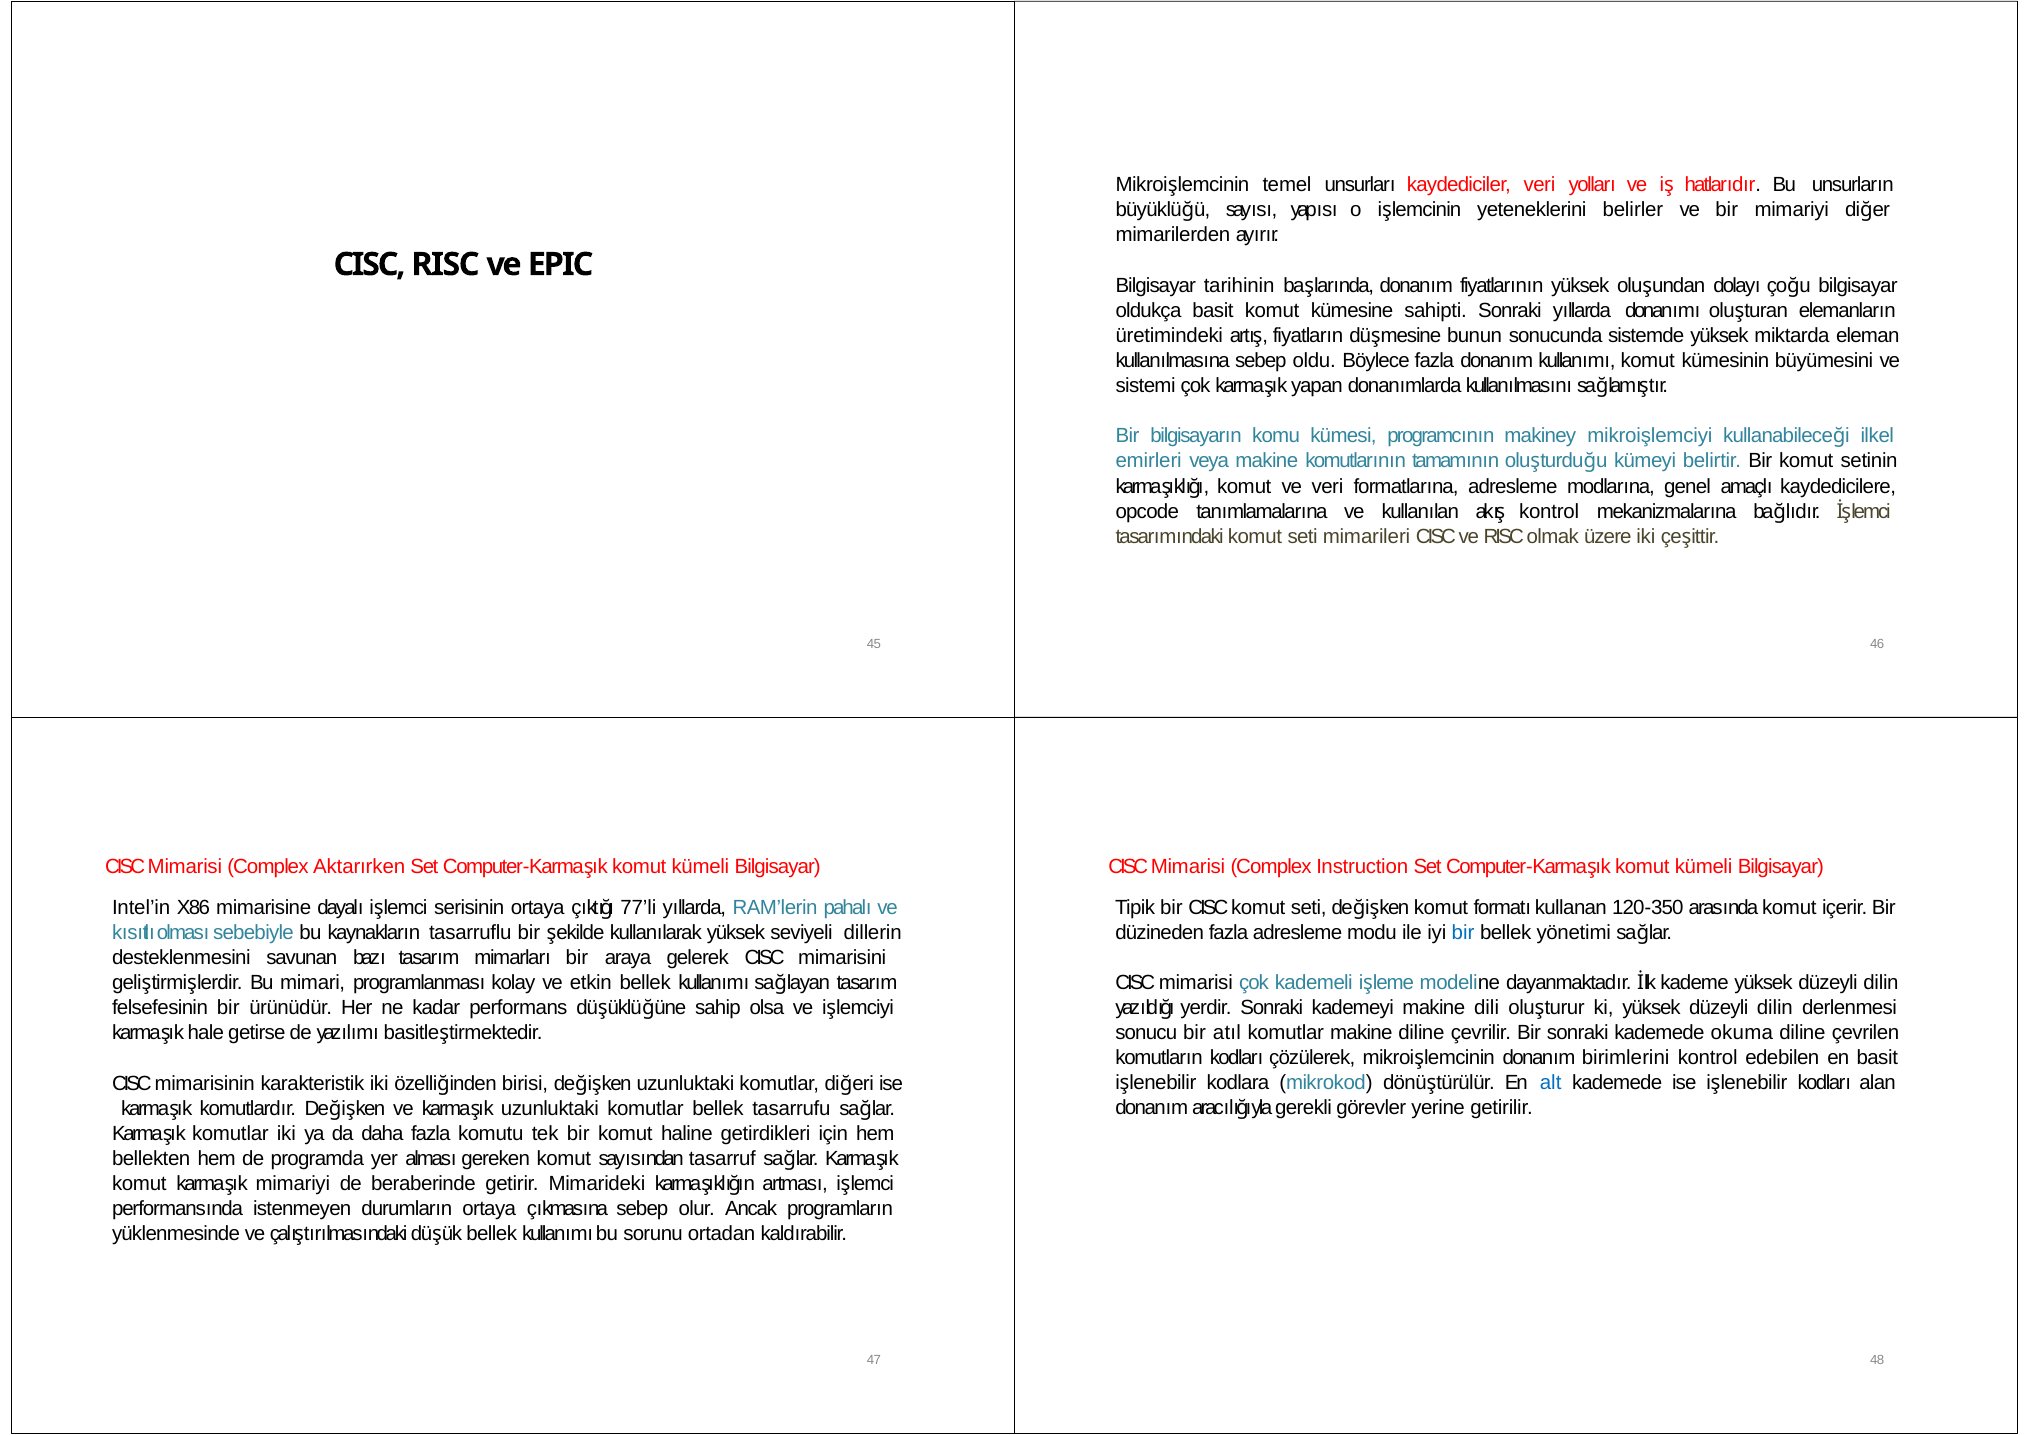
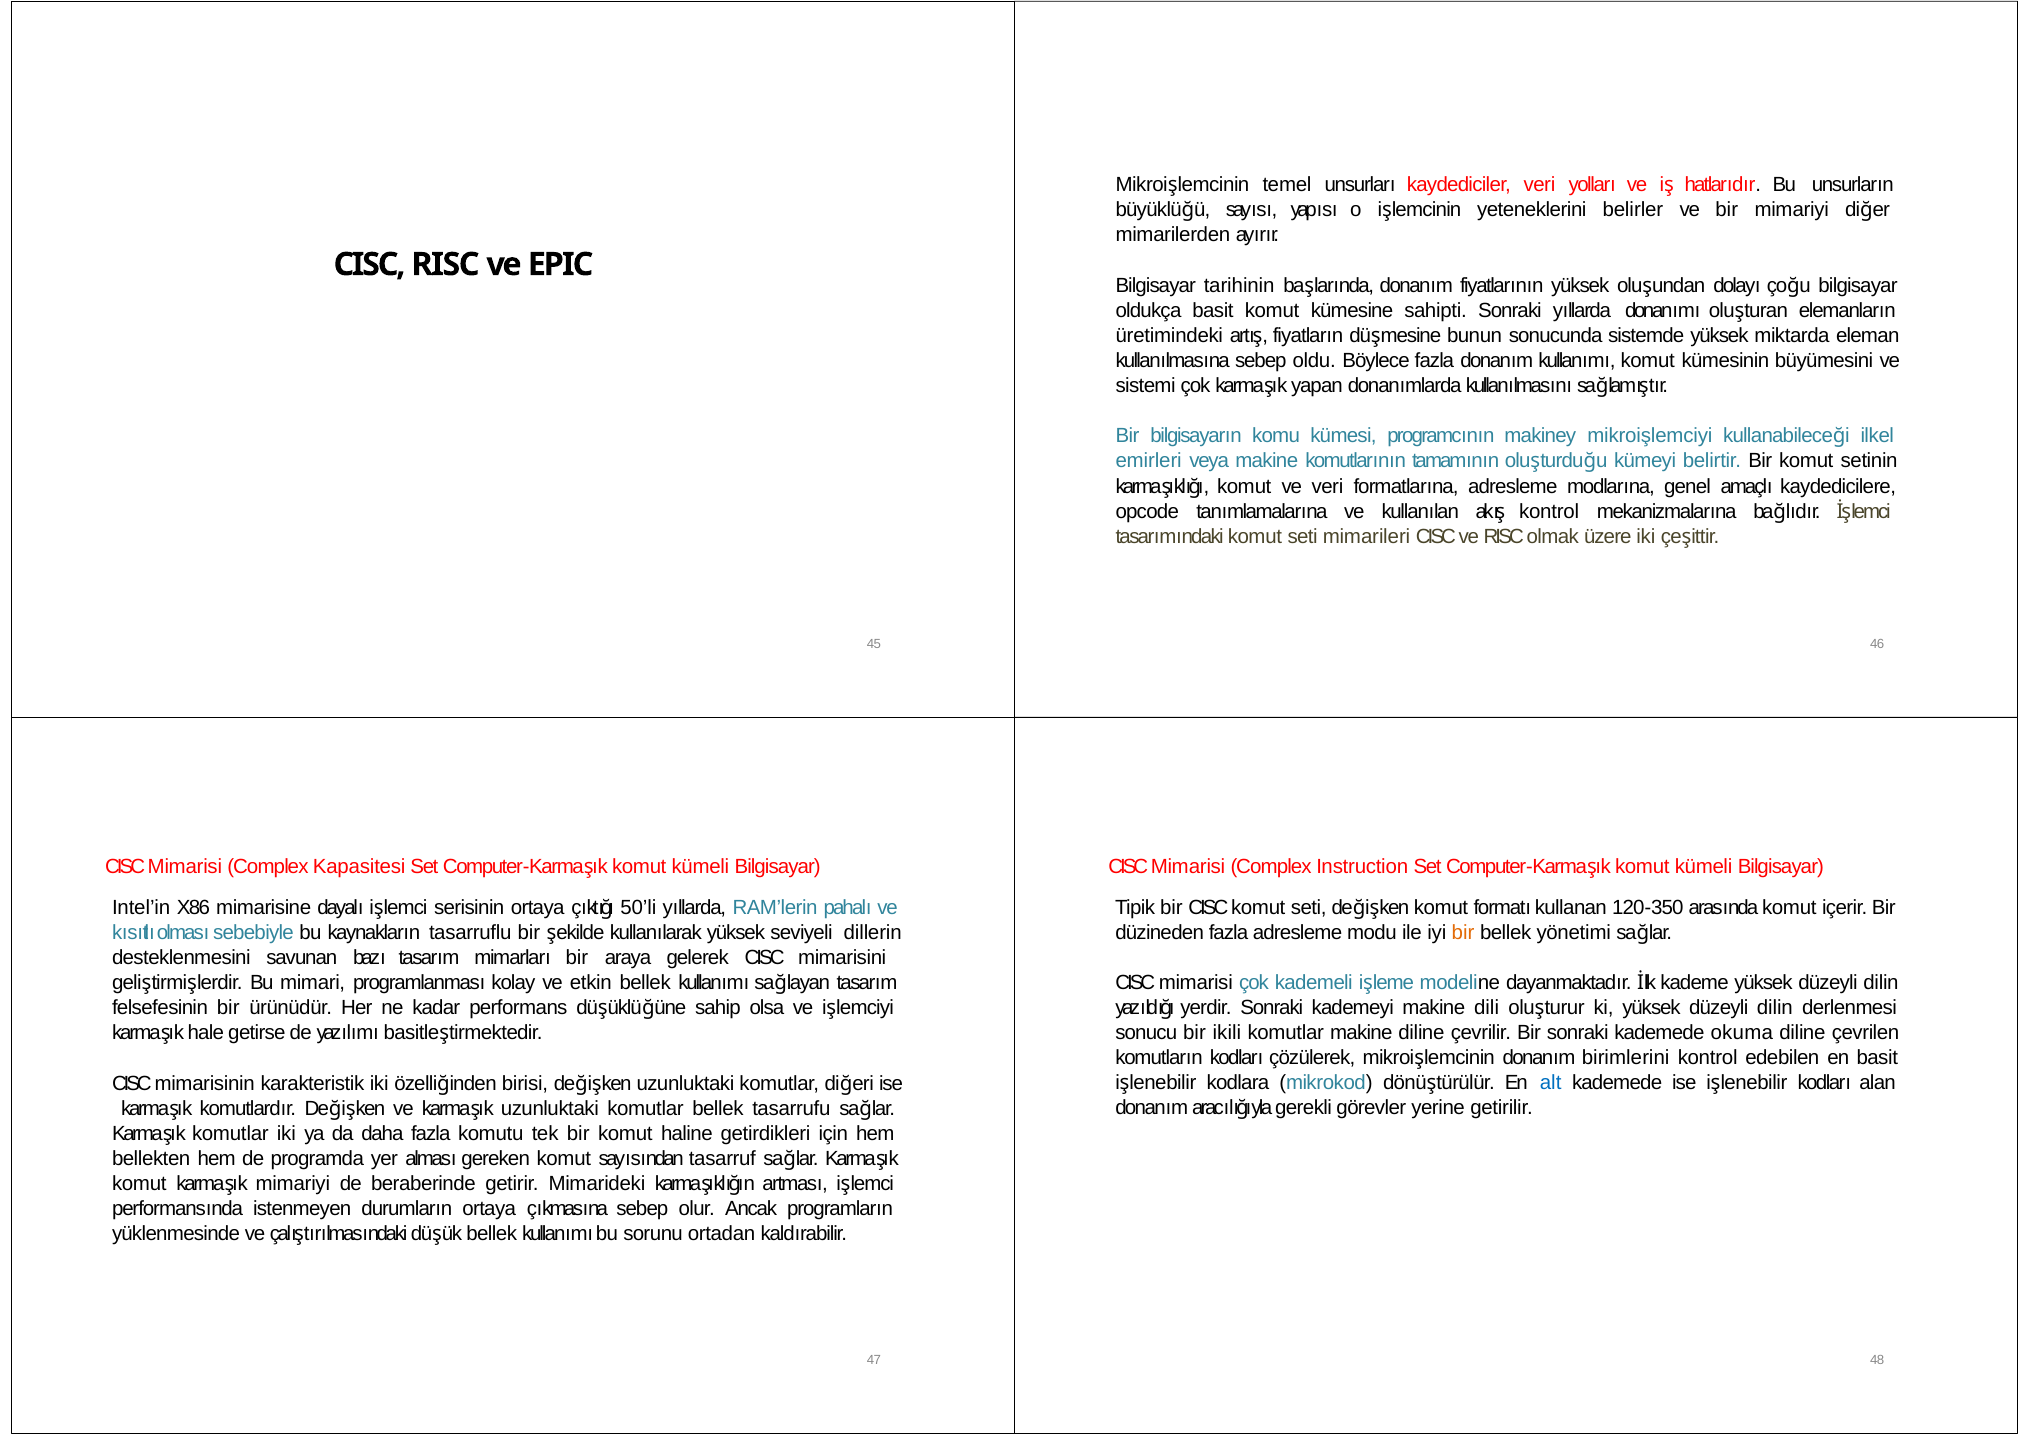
Aktarırken: Aktarırken -> Kapasitesi
77’li: 77’li -> 50’li
bir at (1463, 932) colour: blue -> orange
atıl: atıl -> ikili
